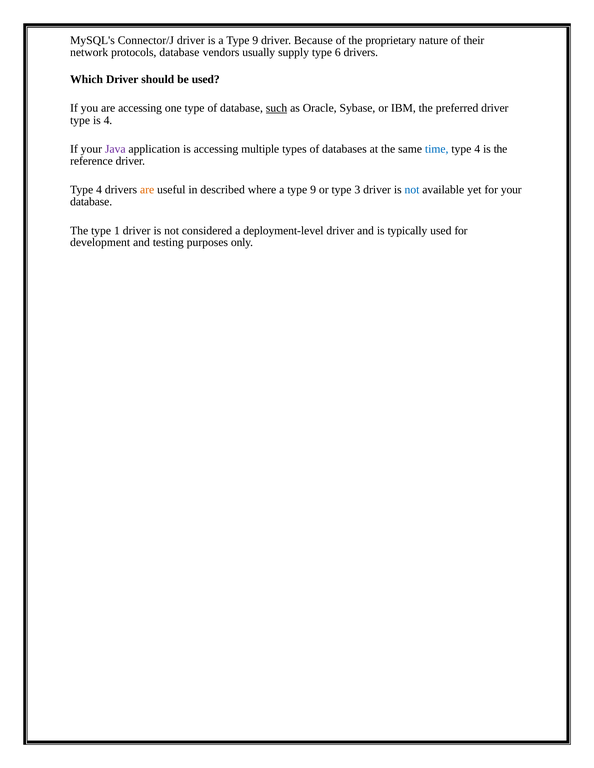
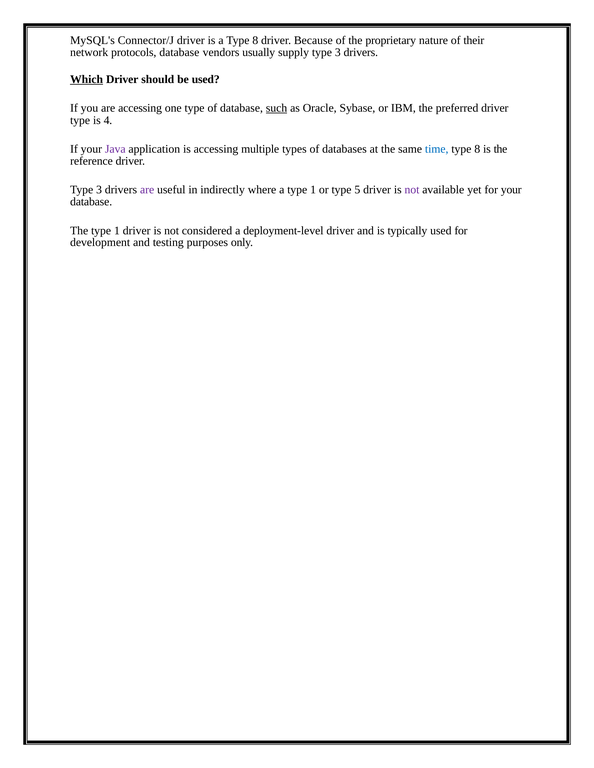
is a Type 9: 9 -> 8
supply type 6: 6 -> 3
Which underline: none -> present
4 at (477, 149): 4 -> 8
4 at (99, 190): 4 -> 3
are at (147, 190) colour: orange -> purple
described: described -> indirectly
where a type 9: 9 -> 1
3: 3 -> 5
not at (412, 190) colour: blue -> purple
